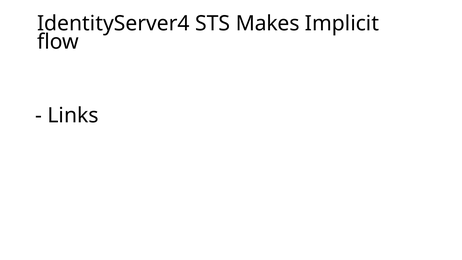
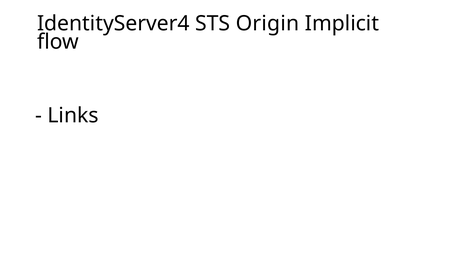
Makes: Makes -> Origin
